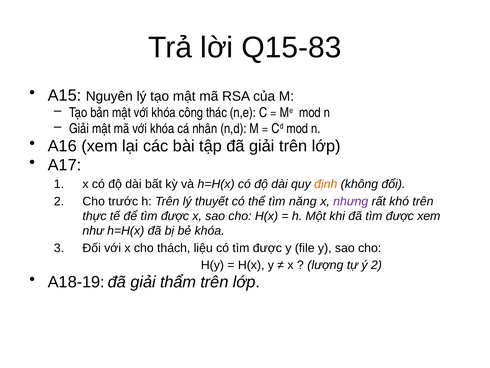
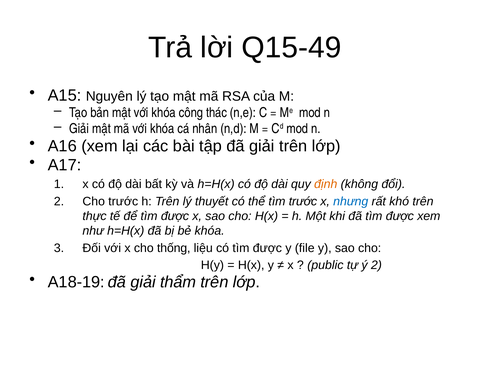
Q15-83: Q15-83 -> Q15-49
tìm năng: năng -> trước
nhưng colour: purple -> blue
thách: thách -> thống
lượng: lượng -> public
